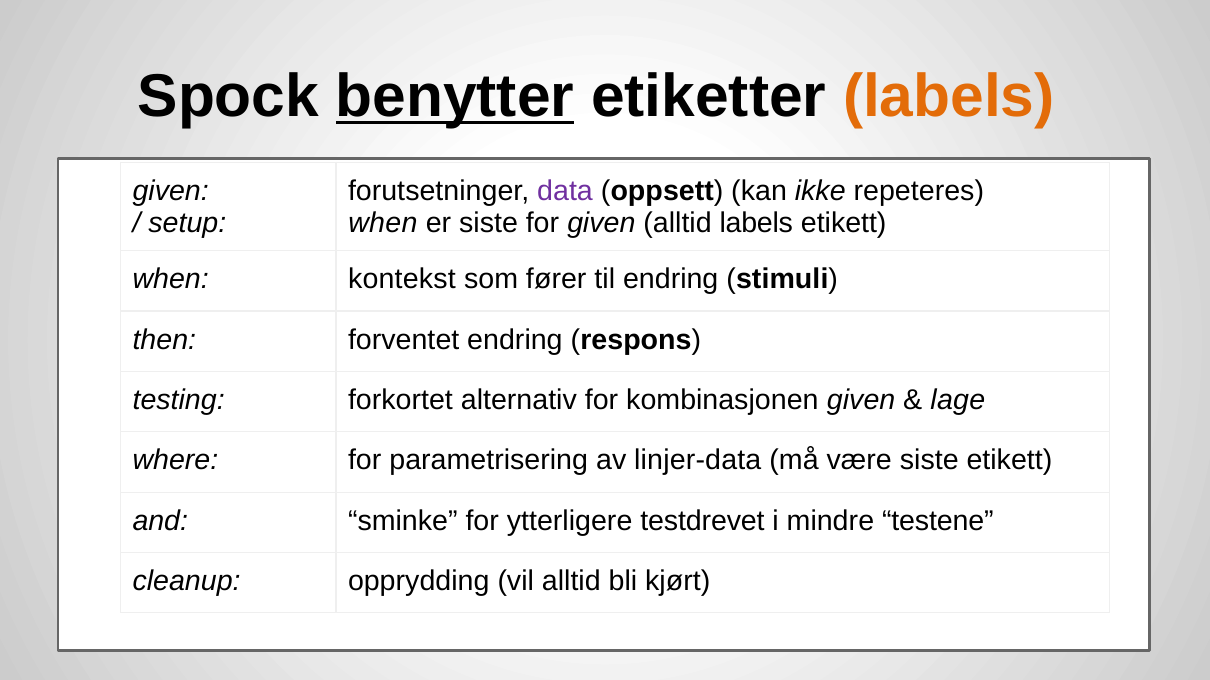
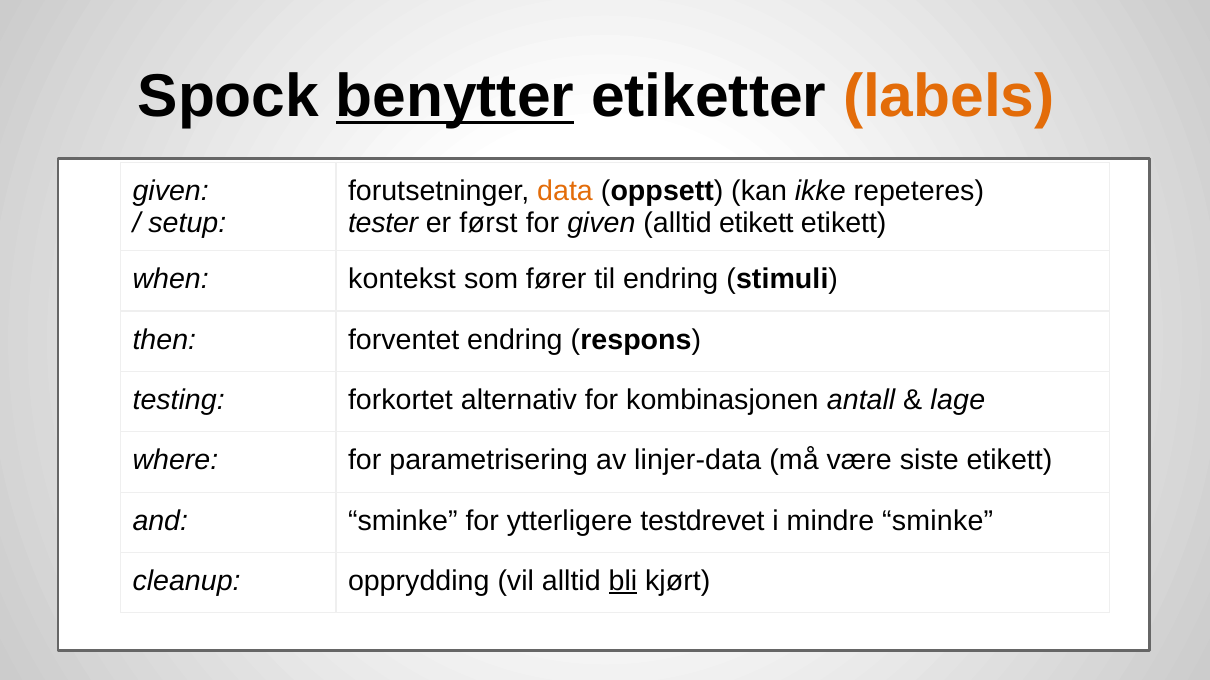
data colour: purple -> orange
when at (383, 223): when -> tester
er siste: siste -> først
alltid labels: labels -> etikett
kombinasjonen given: given -> antall
mindre testene: testene -> sminke
bli underline: none -> present
